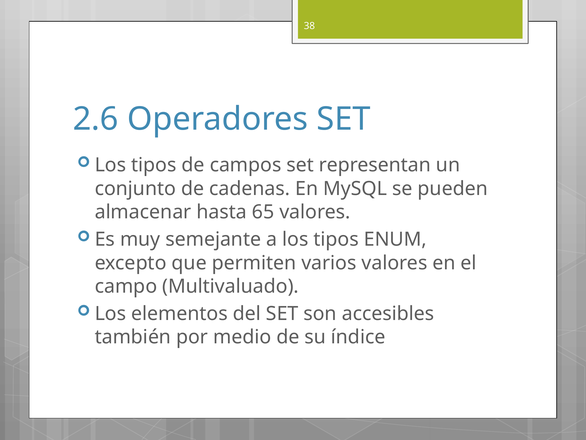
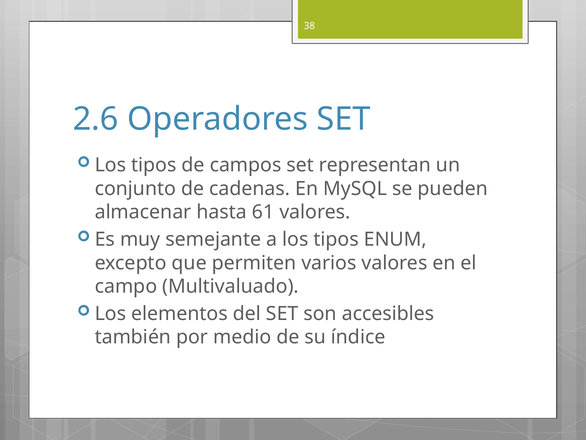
65: 65 -> 61
